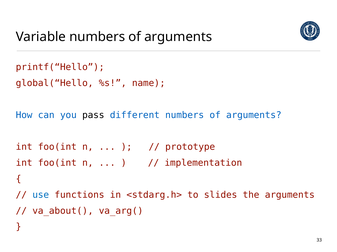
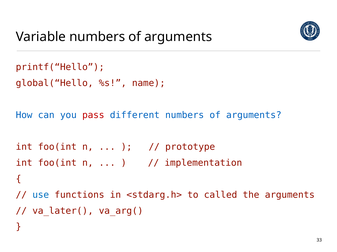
pass colour: black -> red
slides: slides -> called
va_about(: va_about( -> va_later(
